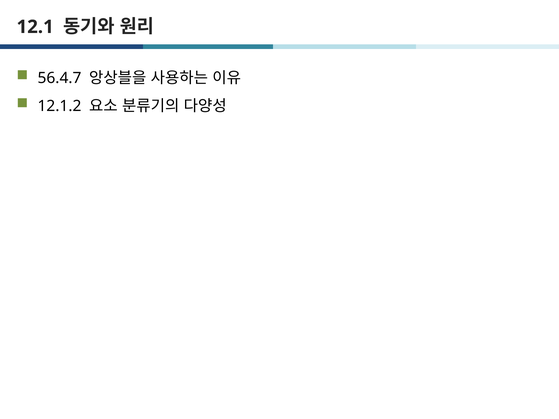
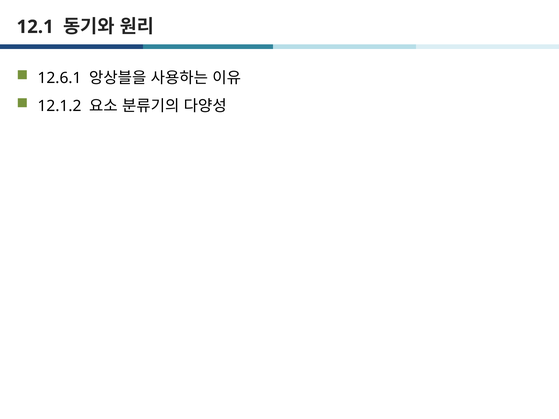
56.4.7: 56.4.7 -> 12.6.1
